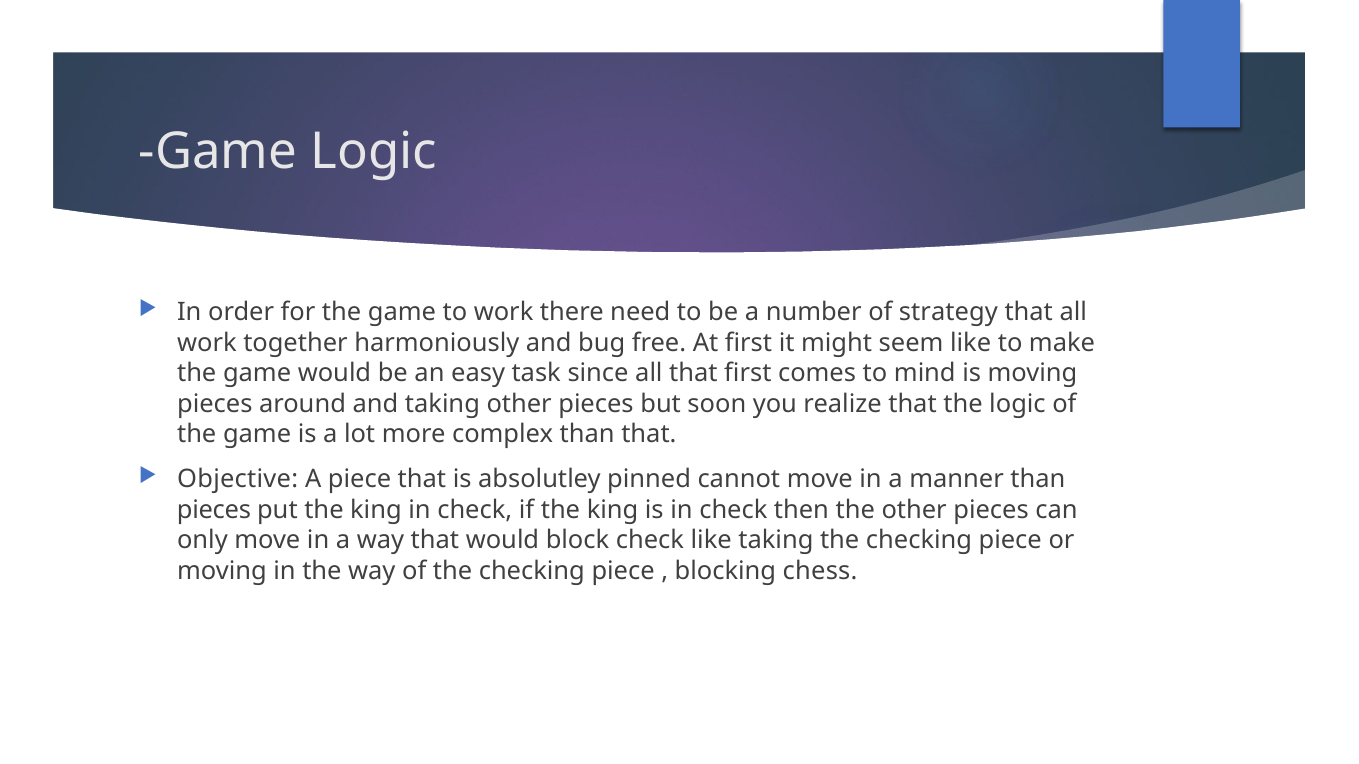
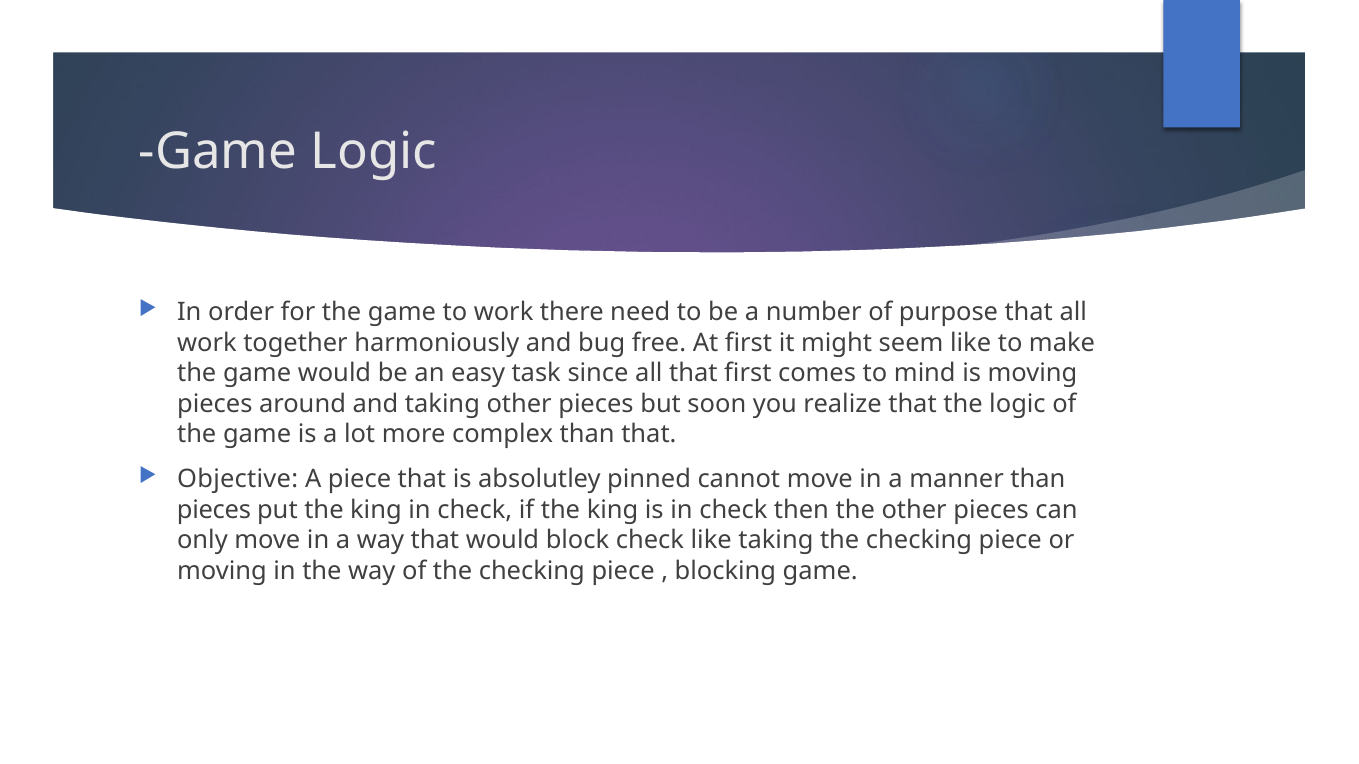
strategy: strategy -> purpose
blocking chess: chess -> game
